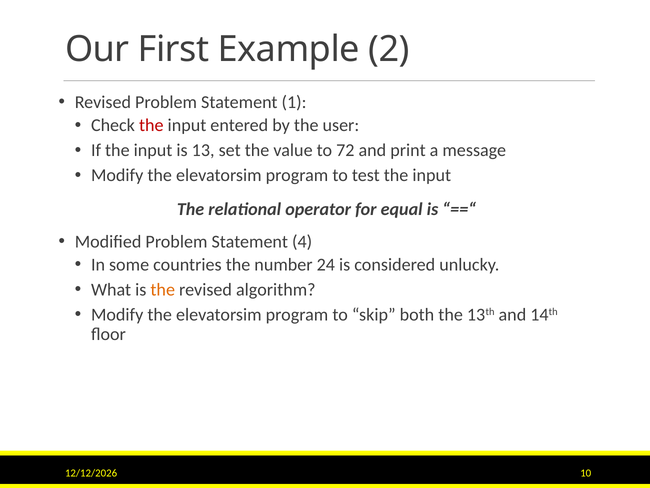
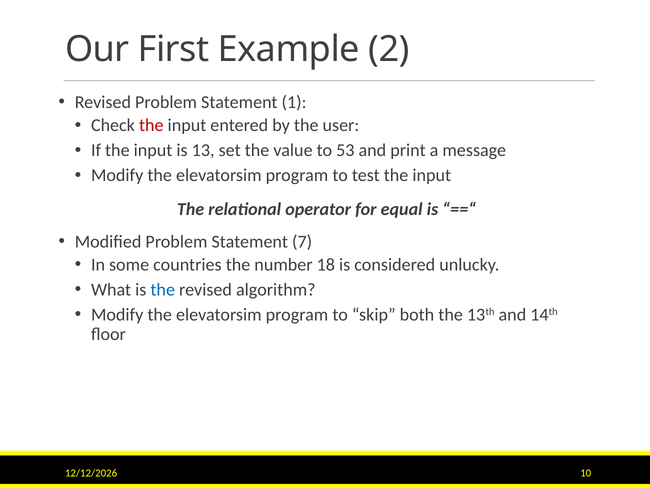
72: 72 -> 53
4: 4 -> 7
24: 24 -> 18
the at (163, 289) colour: orange -> blue
